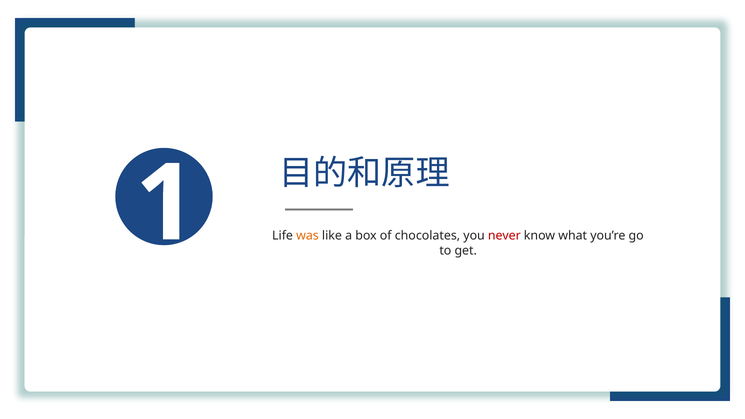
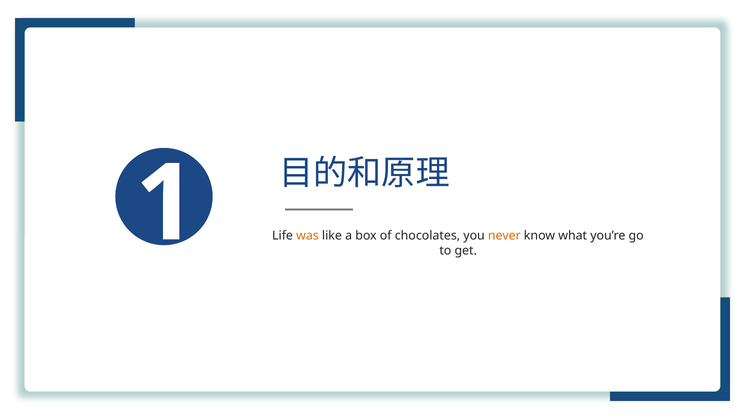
never colour: red -> orange
